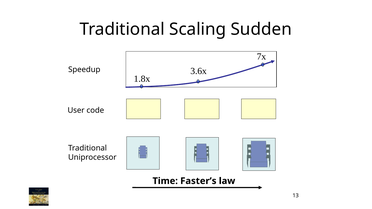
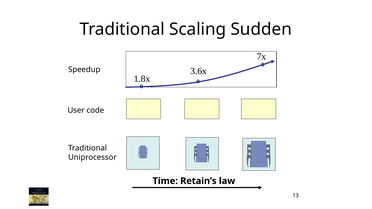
Faster’s: Faster’s -> Retain’s
